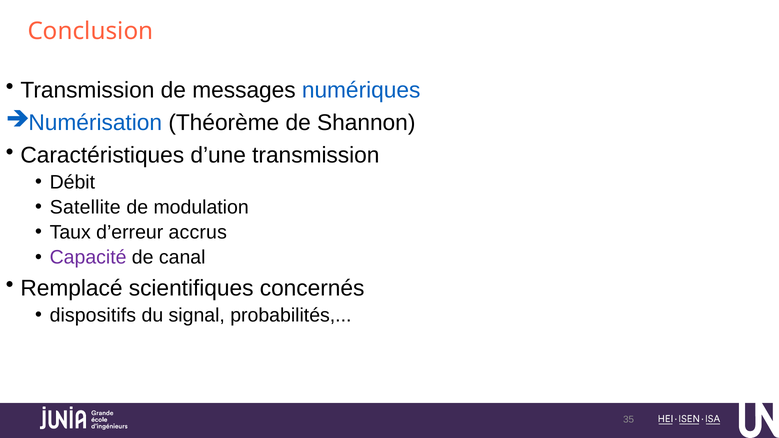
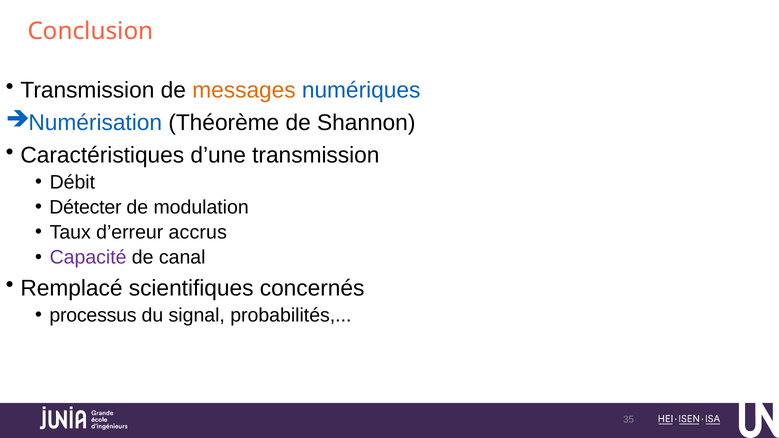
messages colour: black -> orange
Satellite: Satellite -> Détecter
dispositifs: dispositifs -> processus
